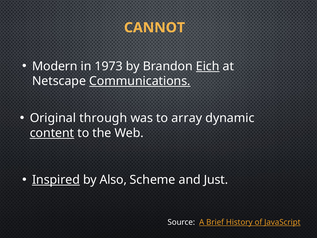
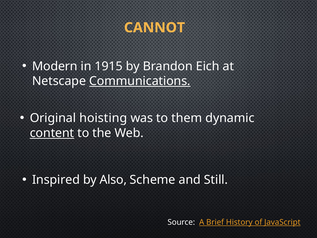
1973: 1973 -> 1915
Eich underline: present -> none
through: through -> hoisting
array: array -> them
Inspired underline: present -> none
Just: Just -> Still
